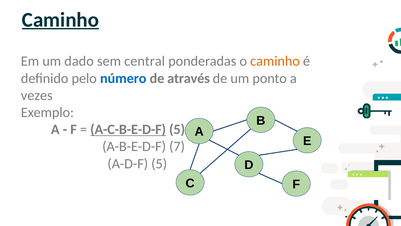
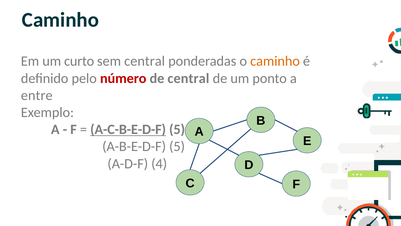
Caminho at (61, 20) underline: present -> none
dado: dado -> curto
número colour: blue -> red
de através: através -> central
vezes: vezes -> entre
A-B-E-D-F 7: 7 -> 5
A-D-F 5: 5 -> 4
